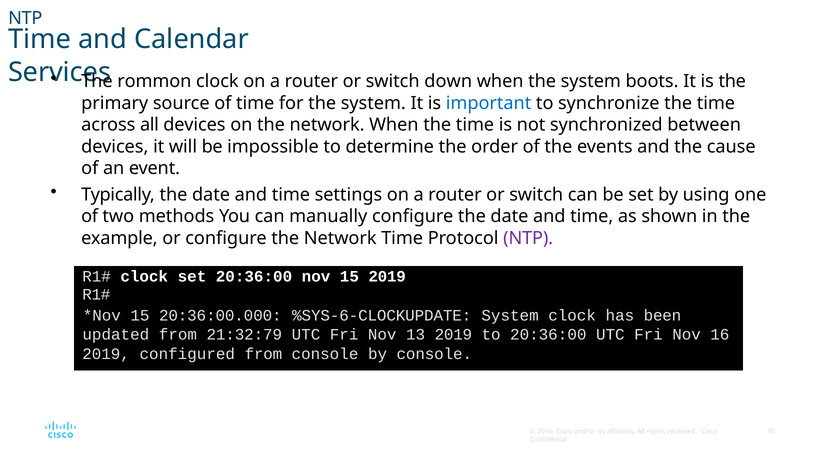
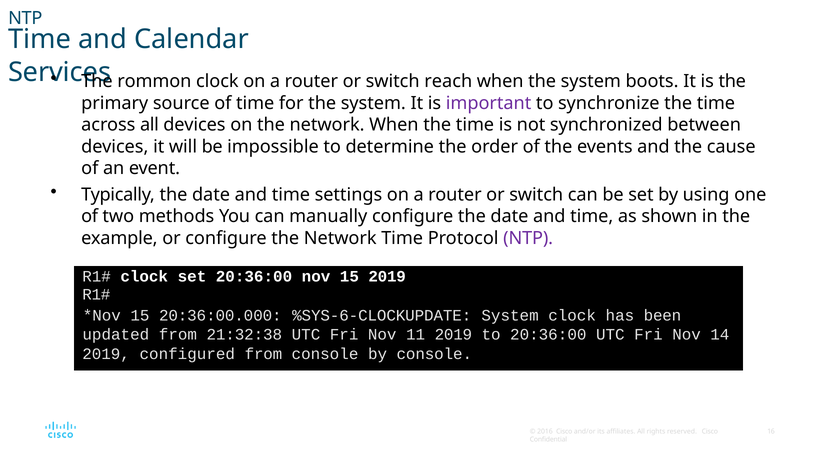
down: down -> reach
important colour: blue -> purple
21:32:79: 21:32:79 -> 21:32:38
13: 13 -> 11
Nov 16: 16 -> 14
